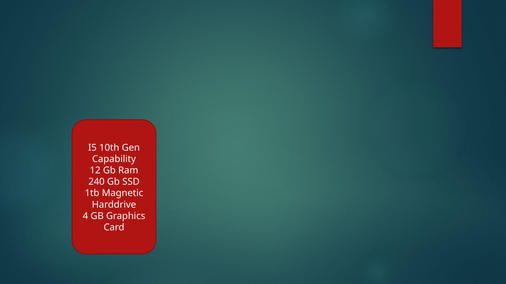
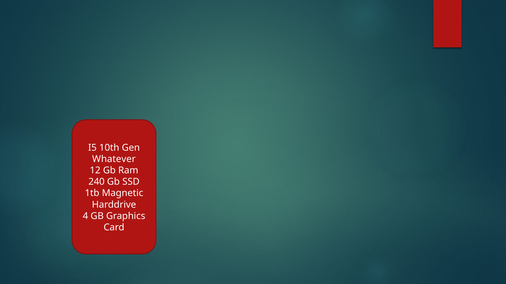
Capability: Capability -> Whatever
